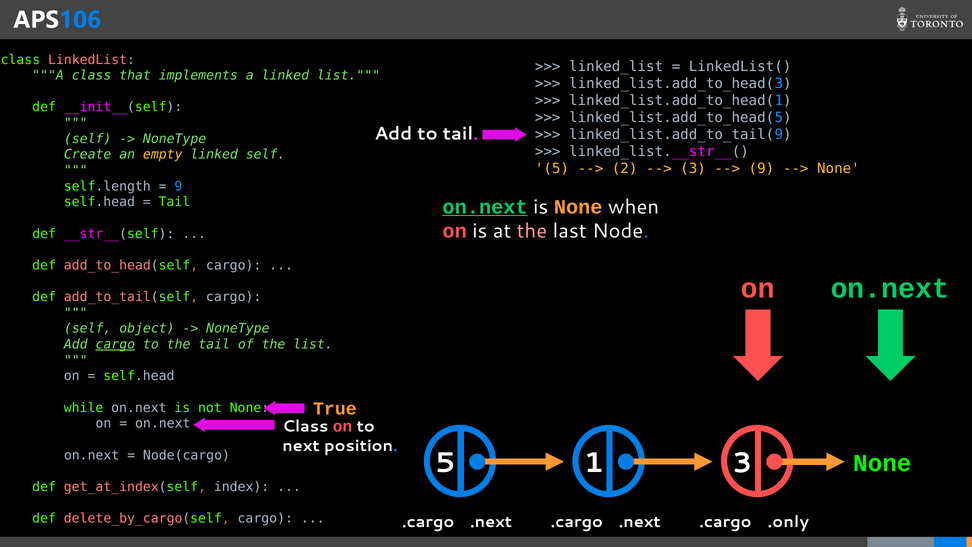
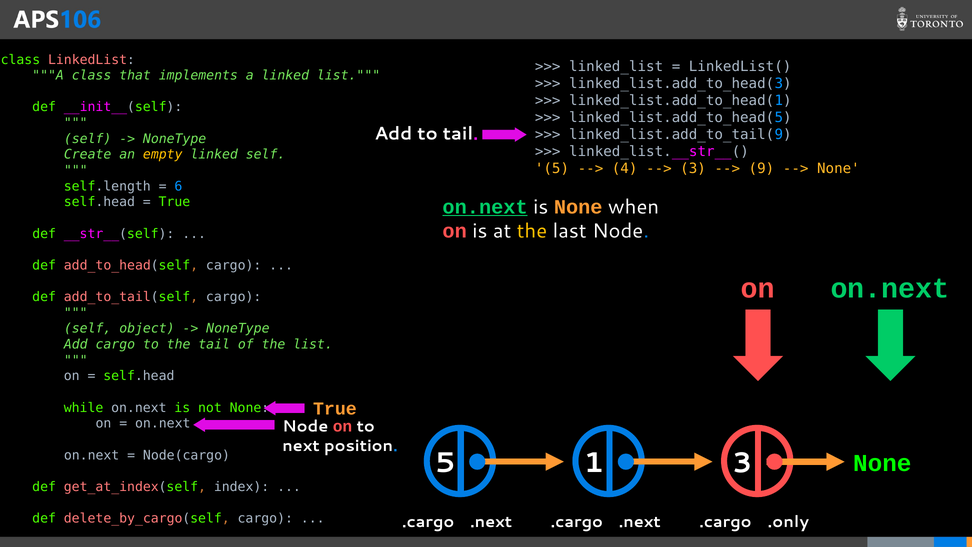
2: 2 -> 4
9 at (178, 186): 9 -> 6
Tail at (174, 202): Tail -> True
the at (532, 231) colour: pink -> yellow
cargo at (115, 344) underline: present -> none
Class at (305, 426): Class -> Node
